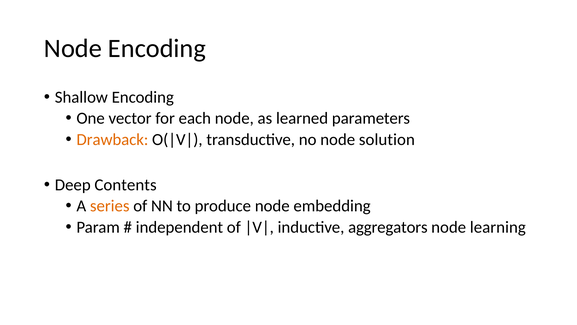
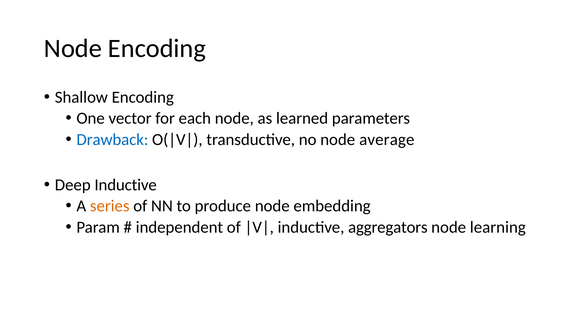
Drawback colour: orange -> blue
solution: solution -> average
Deep Contents: Contents -> Inductive
